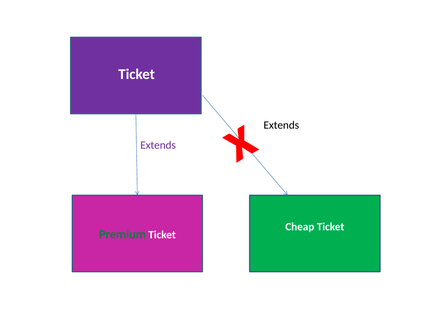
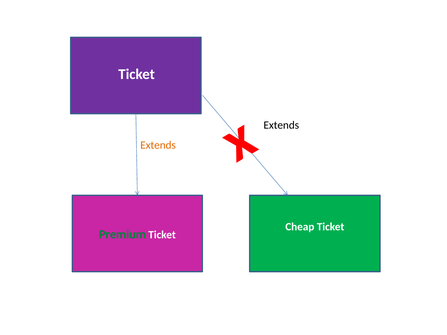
Extends at (158, 145) colour: purple -> orange
